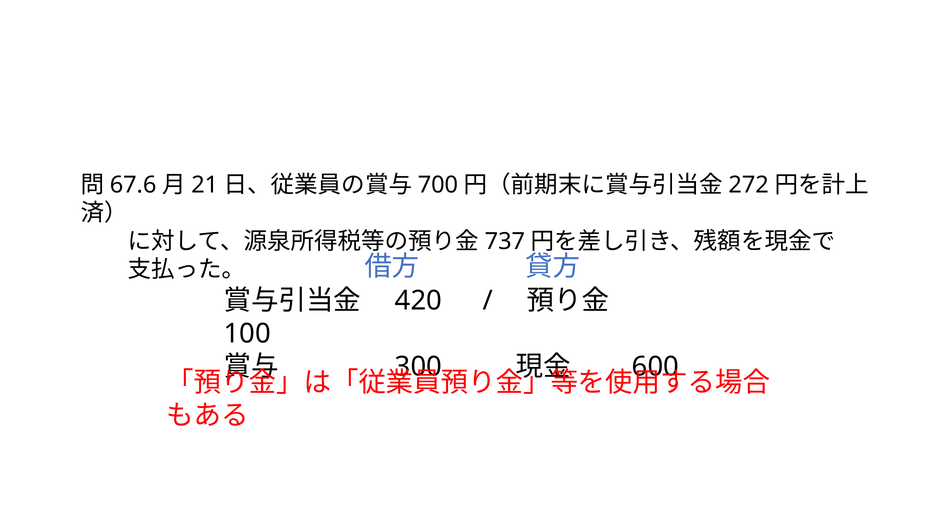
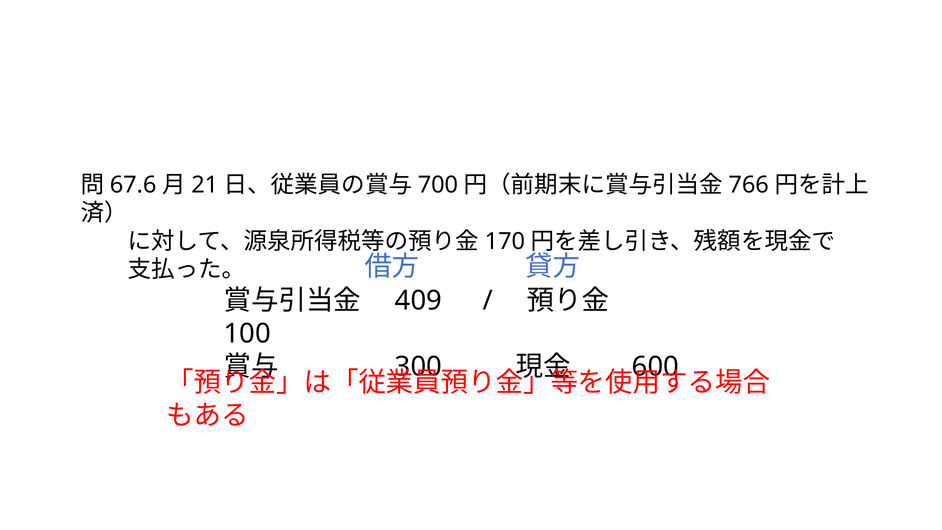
272: 272 -> 766
737: 737 -> 170
420: 420 -> 409
